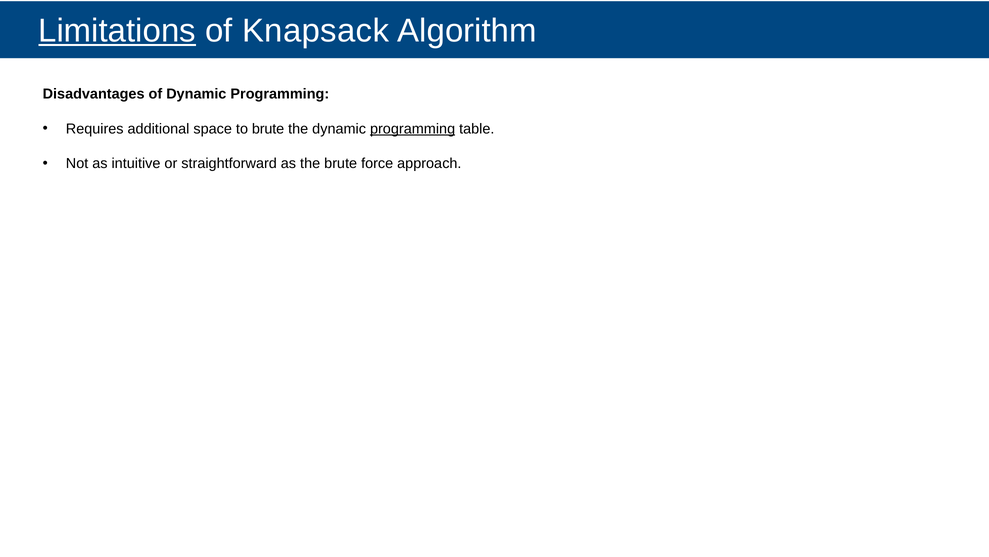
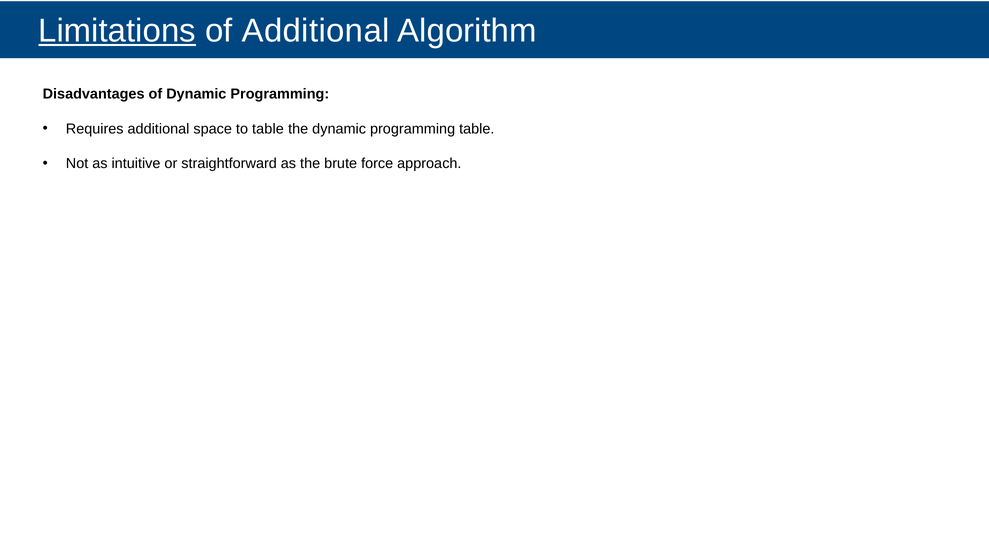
of Knapsack: Knapsack -> Additional
to brute: brute -> table
programming at (413, 129) underline: present -> none
